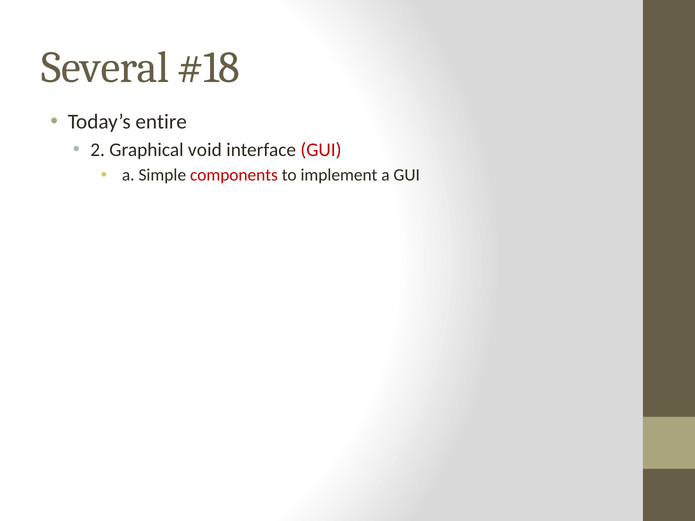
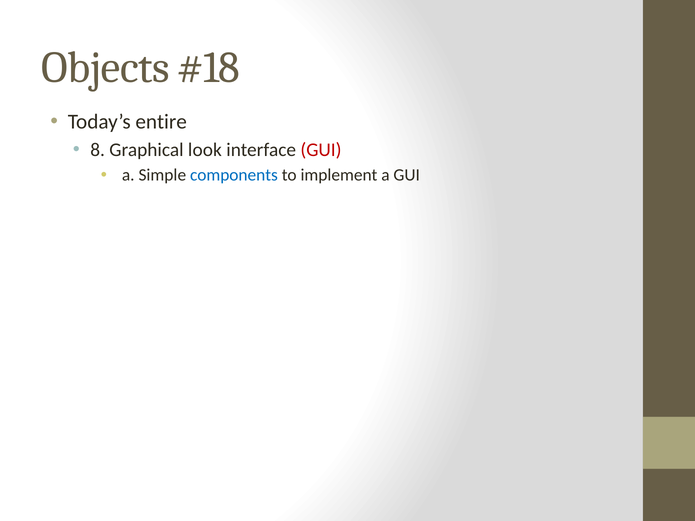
Several: Several -> Objects
2: 2 -> 8
void: void -> look
components colour: red -> blue
